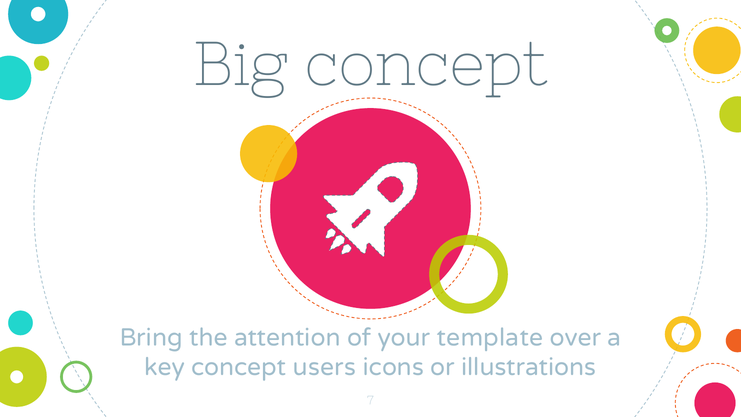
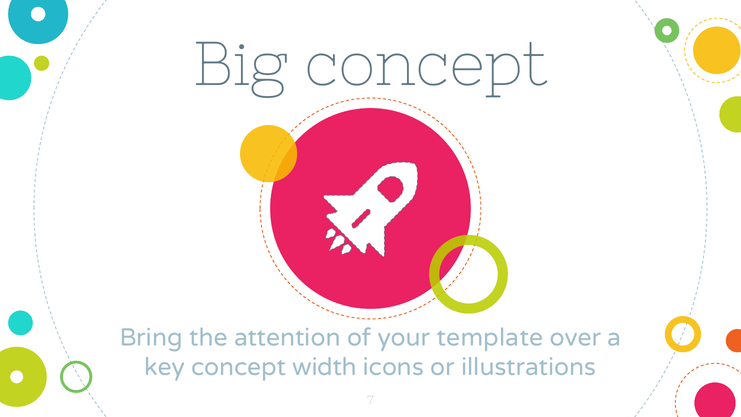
users: users -> width
